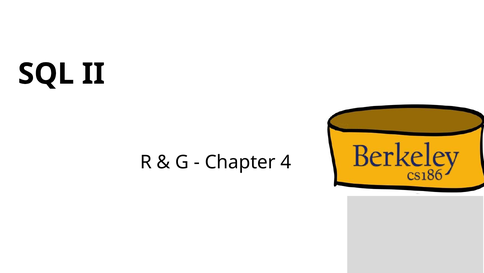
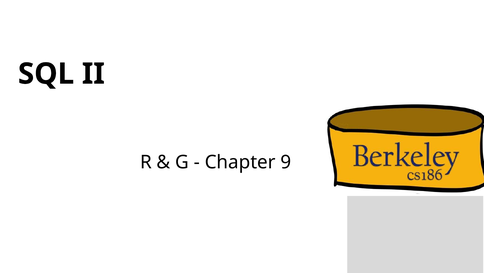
4: 4 -> 9
